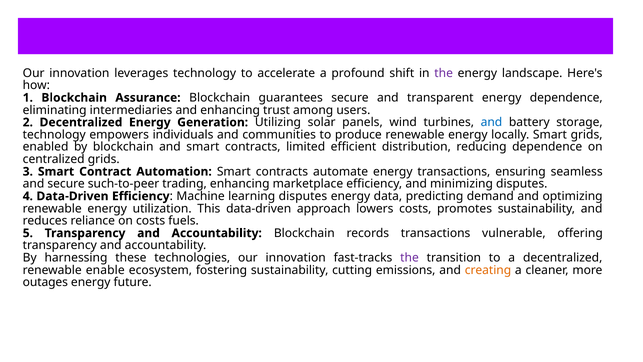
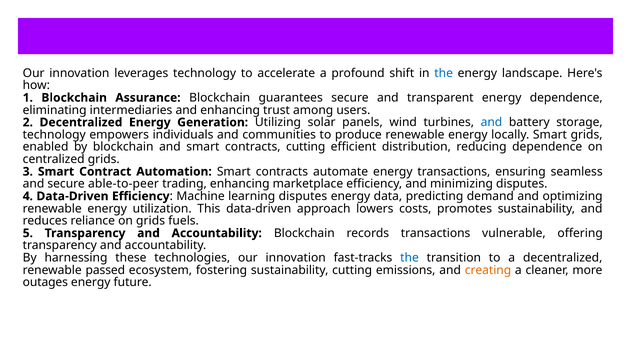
the at (444, 73) colour: purple -> blue
contracts limited: limited -> cutting
such-to-peer: such-to-peer -> able-to-peer
on costs: costs -> grids
the at (410, 258) colour: purple -> blue
enable: enable -> passed
